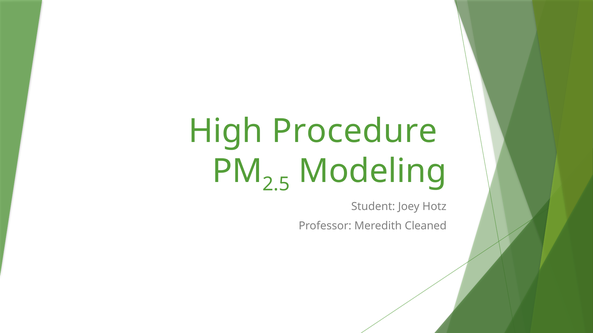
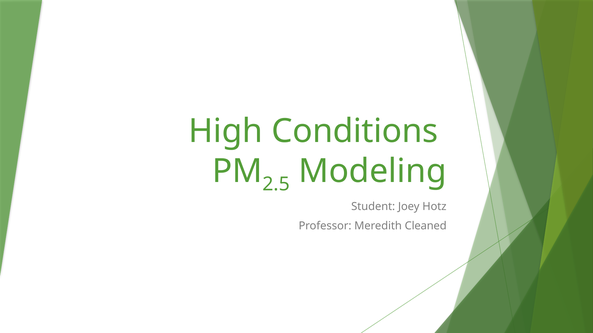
Procedure: Procedure -> Conditions
